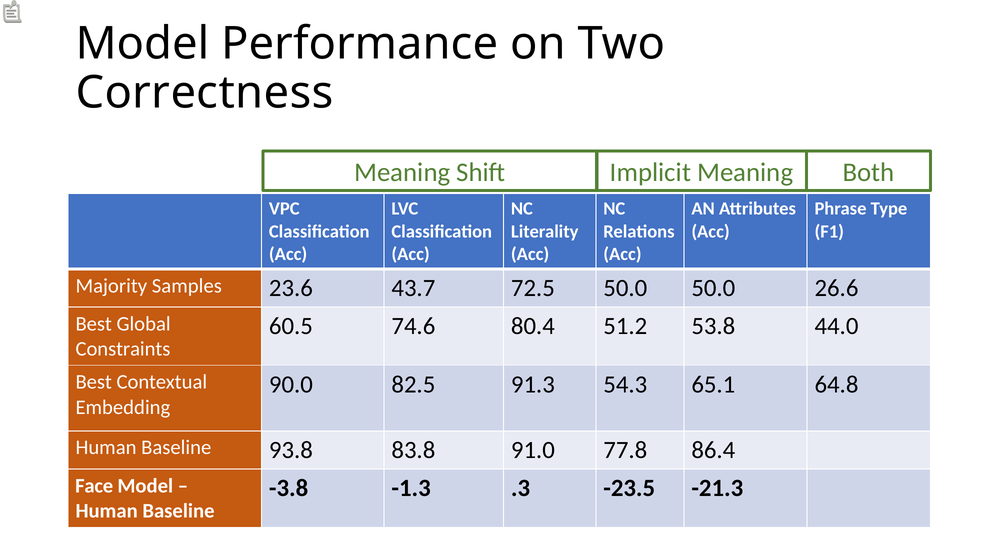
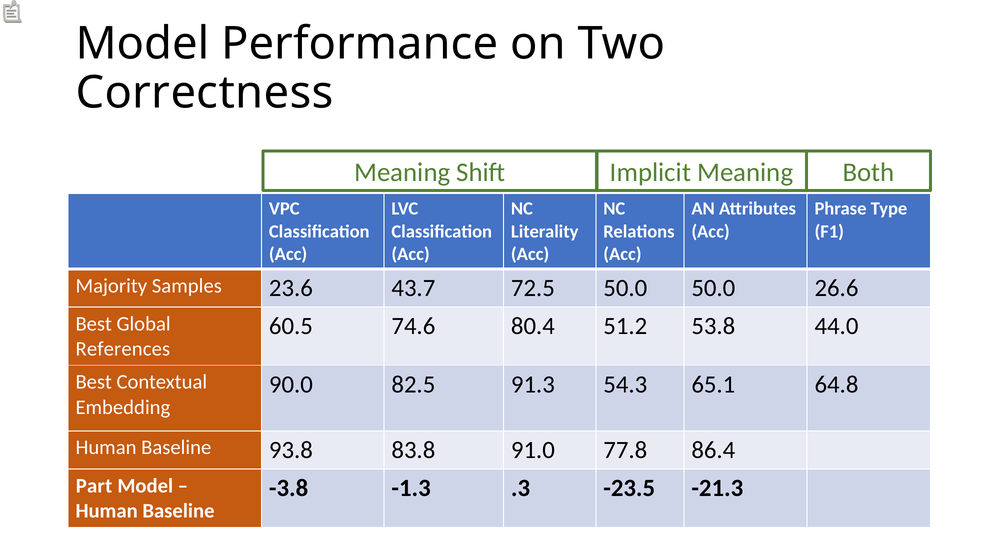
Constraints: Constraints -> References
Face: Face -> Part
